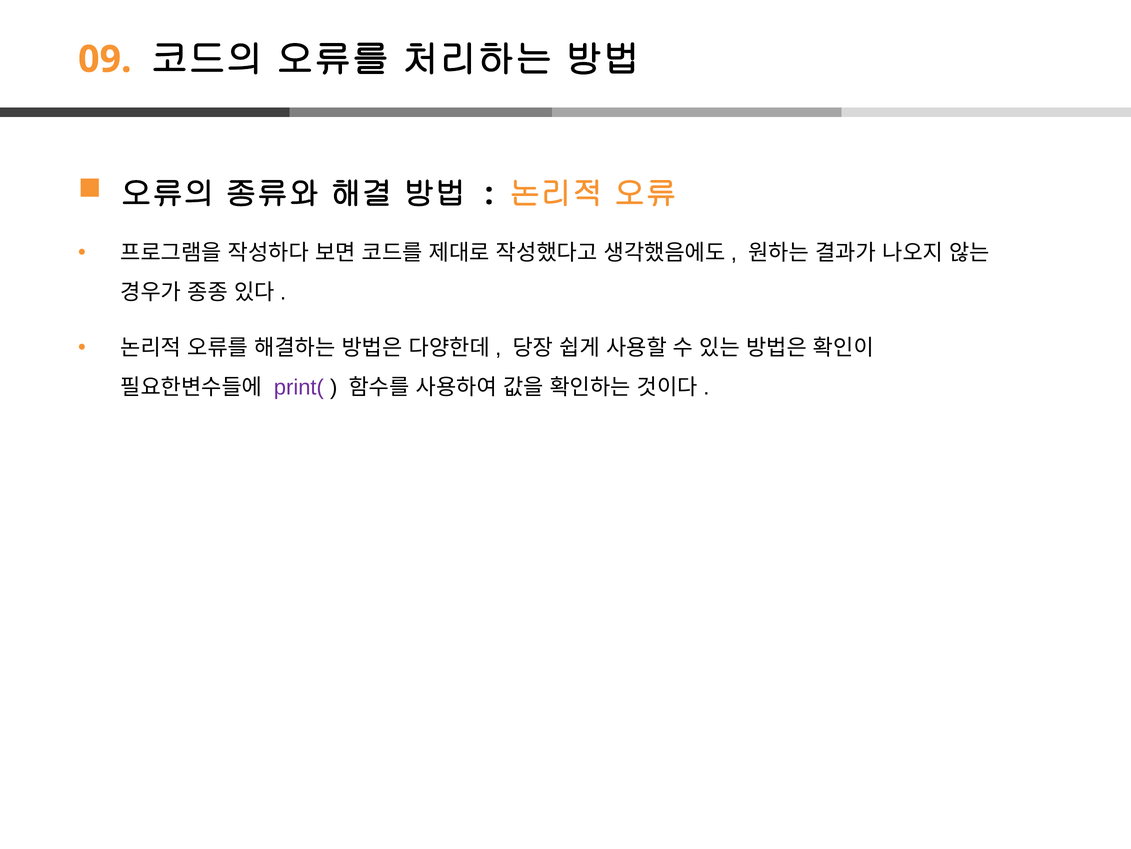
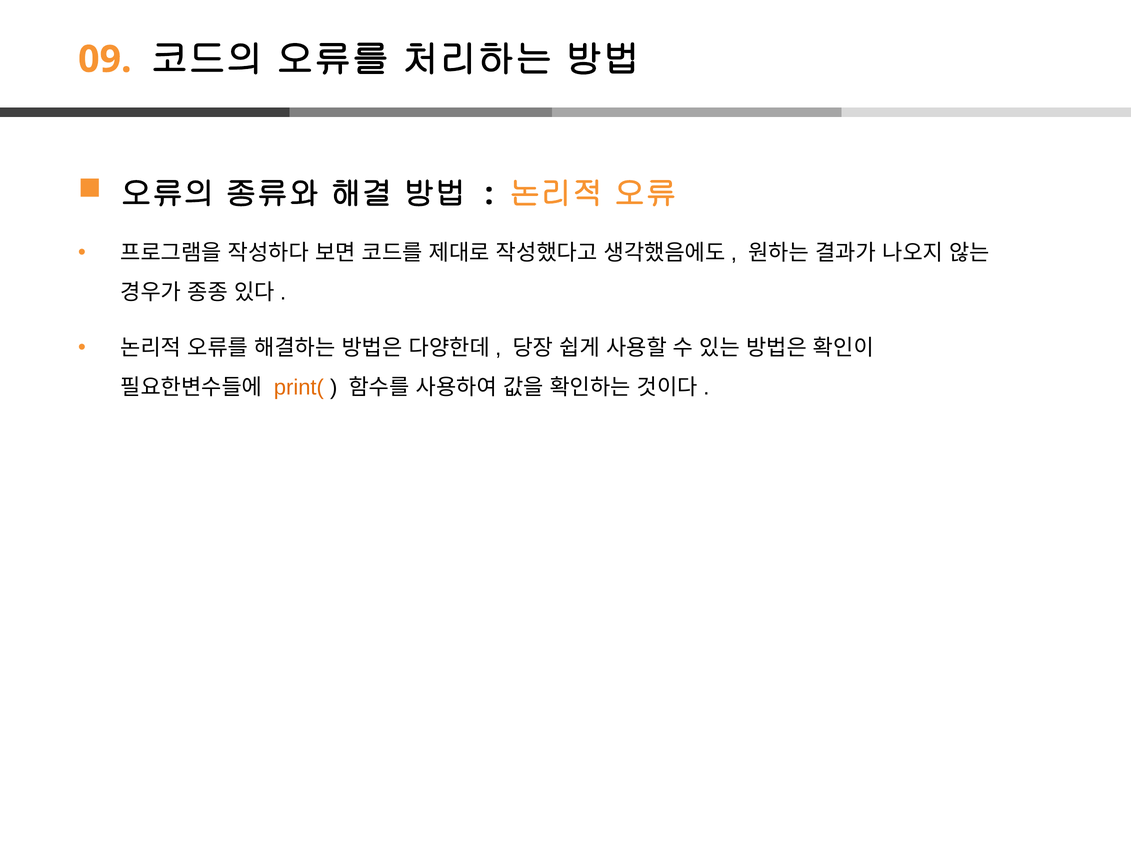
print( colour: purple -> orange
